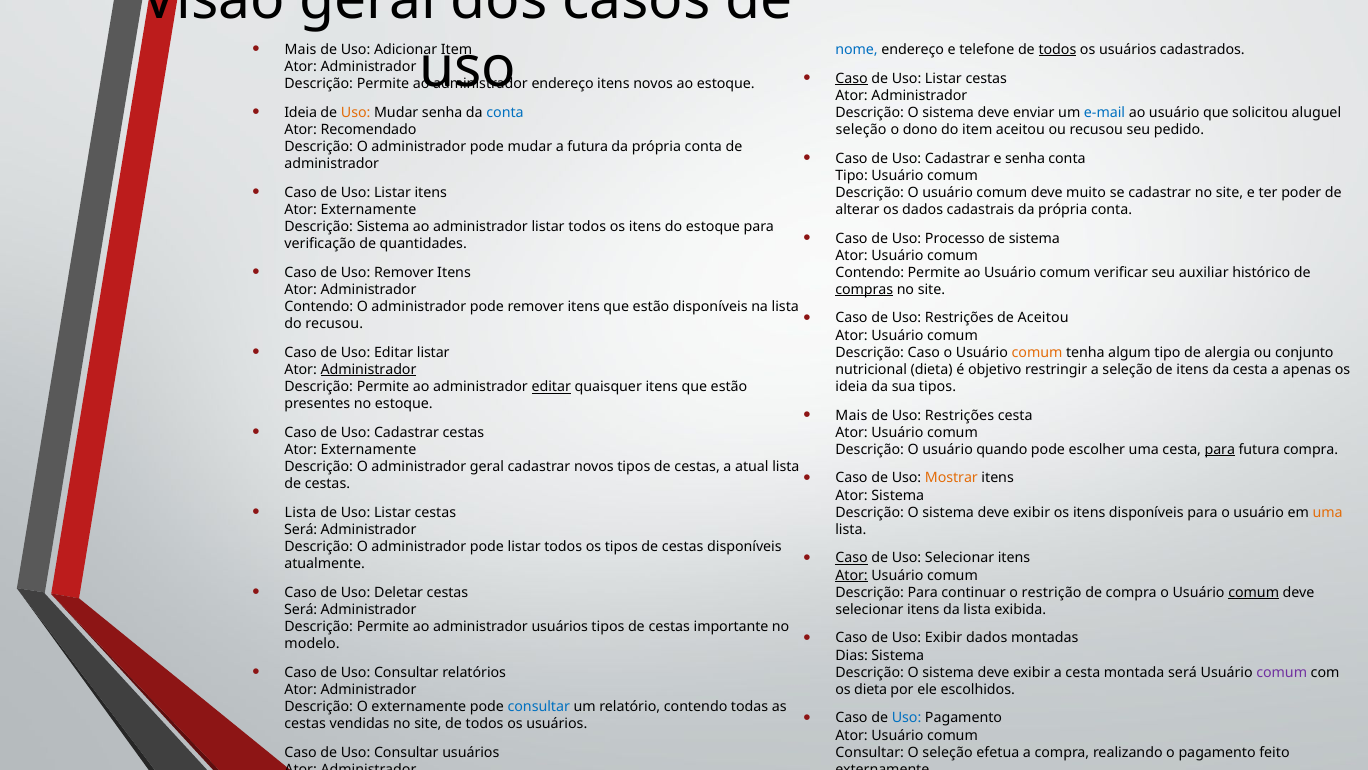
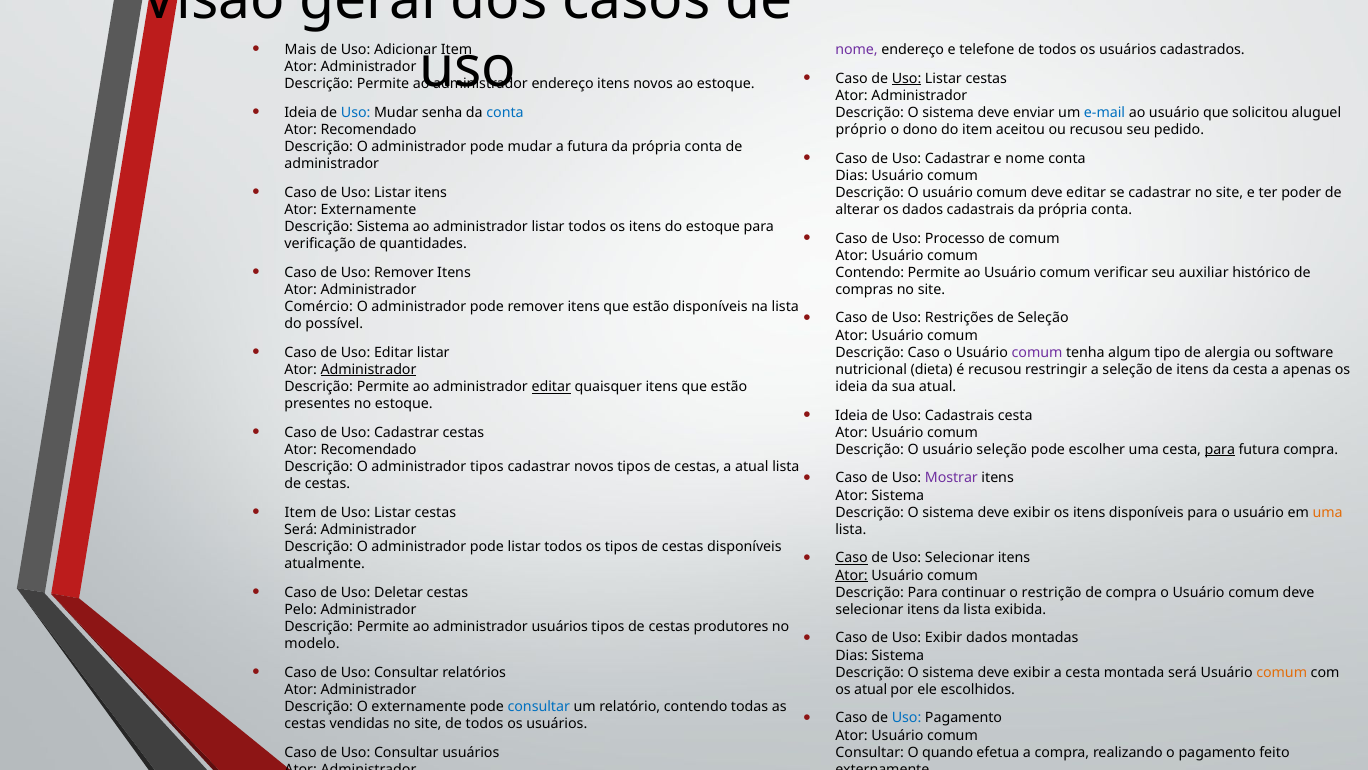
nome at (857, 50) colour: blue -> purple
todos at (1057, 50) underline: present -> none
Caso at (852, 78) underline: present -> none
Uso at (907, 78) underline: none -> present
Uso at (356, 113) colour: orange -> blue
seleção at (861, 130): seleção -> próprio
e senha: senha -> nome
Tipo at (852, 175): Tipo -> Dias
deve muito: muito -> editar
de sistema: sistema -> comum
compras underline: present -> none
Contendo at (319, 307): Contendo -> Comércio
de Aceitou: Aceitou -> Seleção
do recusou: recusou -> possível
comum at (1037, 352) colour: orange -> purple
conjunto: conjunto -> software
é objetivo: objetivo -> recusou
sua tipos: tipos -> atual
Mais at (851, 415): Mais -> Ideia
Restrições at (960, 415): Restrições -> Cadastrais
Externamente at (368, 449): Externamente -> Recomendado
usuário quando: quando -> seleção
administrador geral: geral -> tipos
Mostrar colour: orange -> purple
Lista at (300, 512): Lista -> Item
comum at (1254, 592) underline: present -> none
Será at (301, 609): Será -> Pelo
importante: importante -> produtores
comum at (1282, 672) colour: purple -> orange
os dieta: dieta -> atual
O seleção: seleção -> quando
